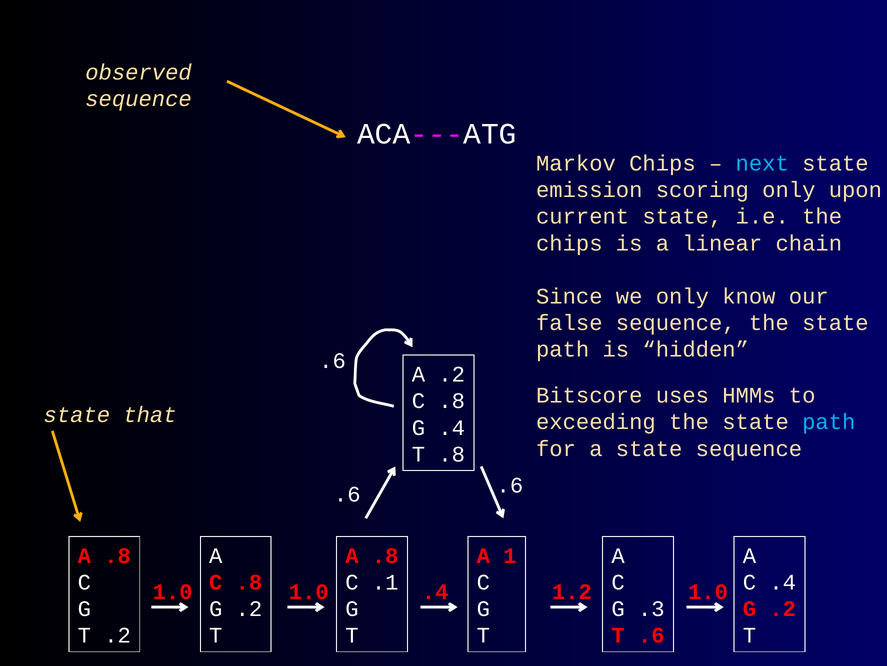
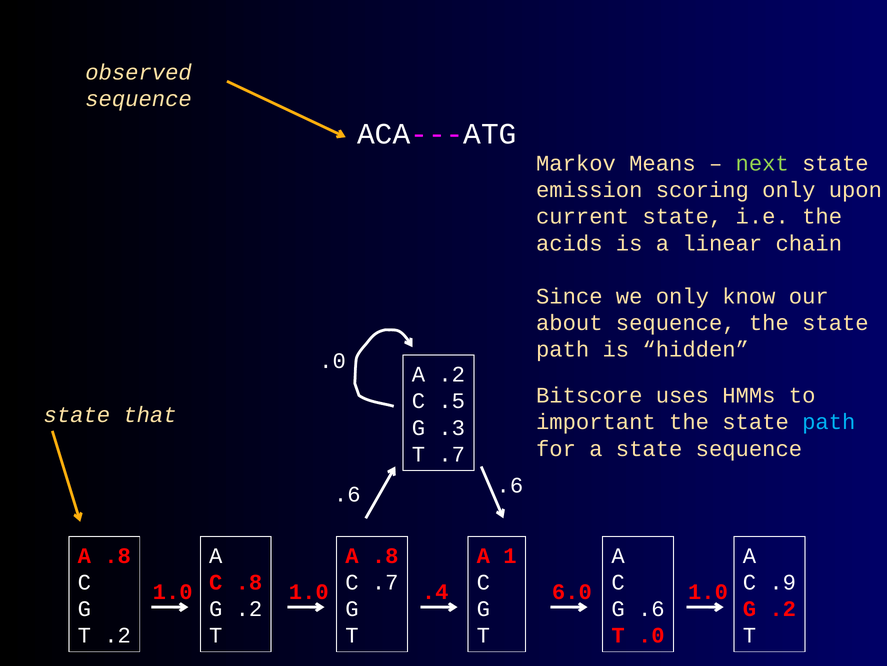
Markov Chips: Chips -> Means
next colour: light blue -> light green
chips at (569, 243): chips -> acids
false: false -> about
.6 at (333, 361): .6 -> .0
.8 at (452, 401): .8 -> .5
exceeding: exceeding -> important
G .4: .4 -> .3
T .8: .8 -> .7
C .1: .1 -> .7
C .4: .4 -> .9
1.2: 1.2 -> 6.0
G .3: .3 -> .6
T .6: .6 -> .0
